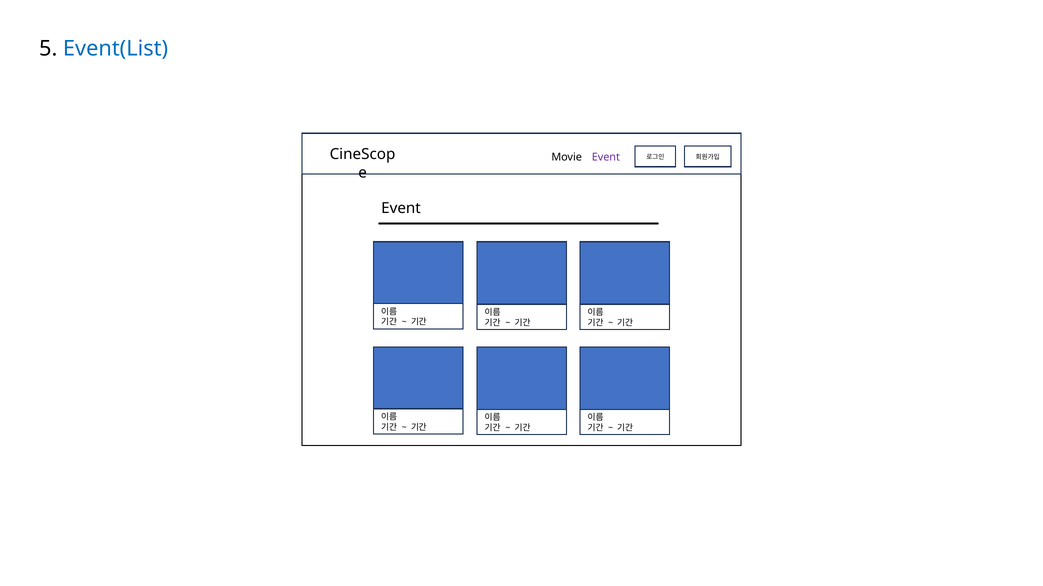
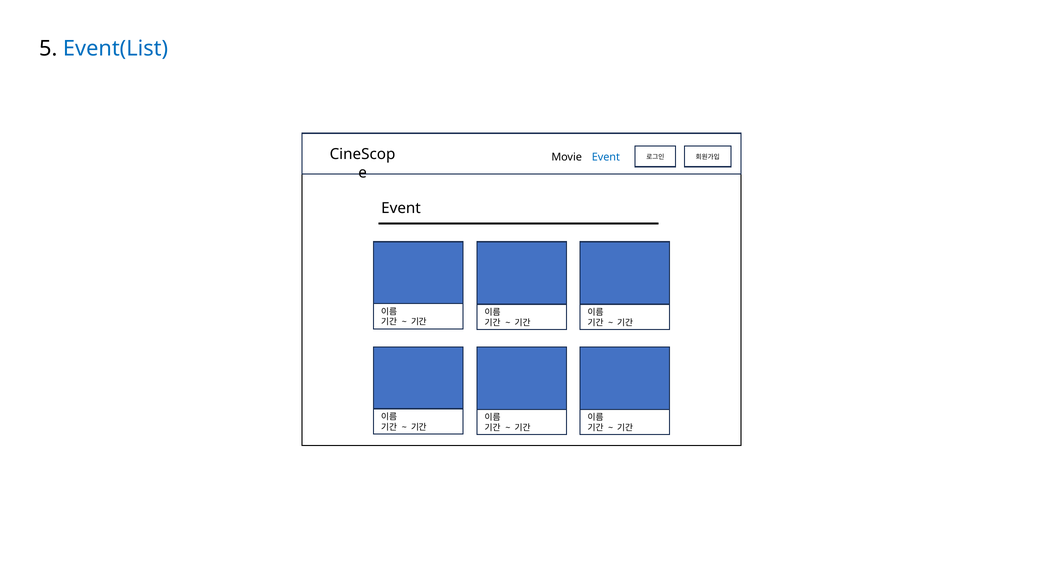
Event at (606, 157) colour: purple -> blue
